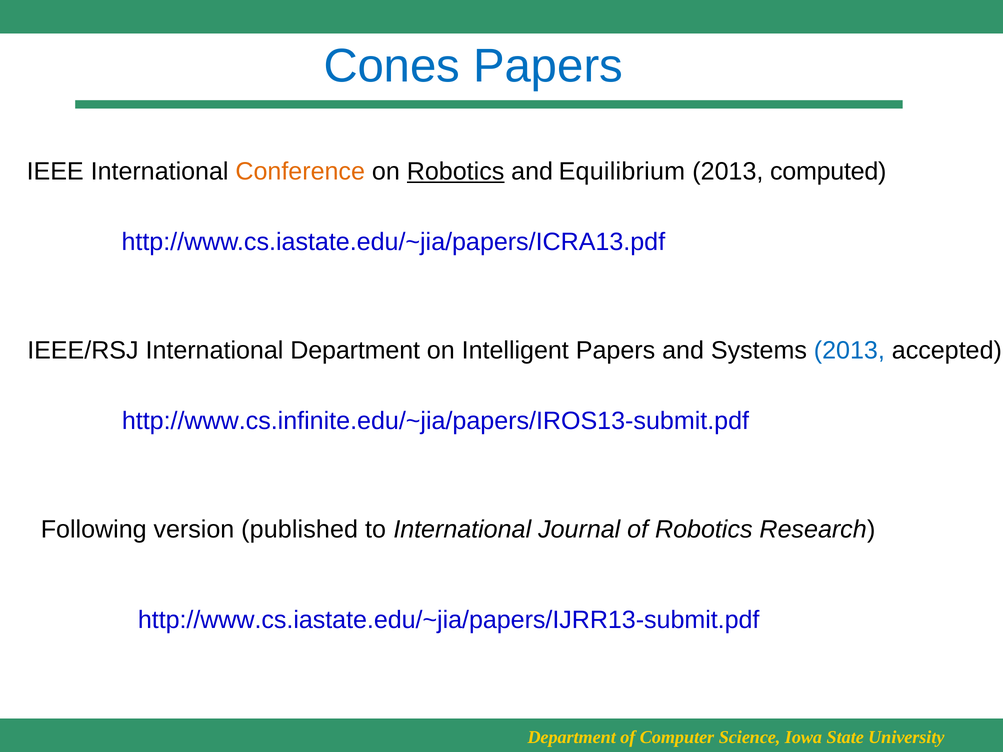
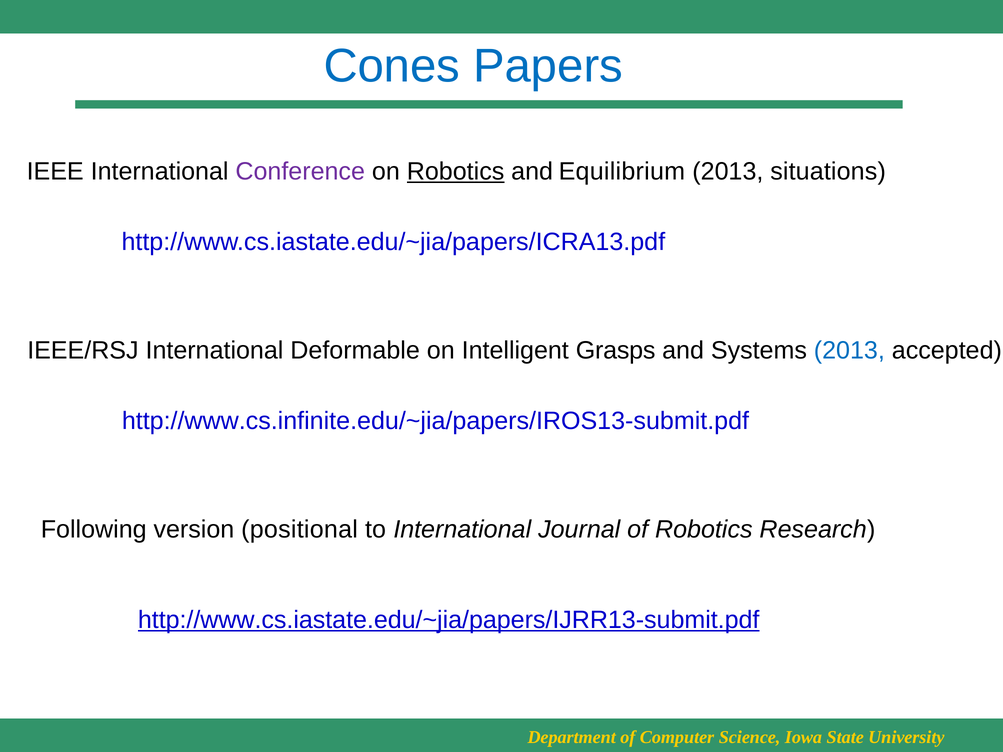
Conference colour: orange -> purple
computed: computed -> situations
International Department: Department -> Deformable
Intelligent Papers: Papers -> Grasps
published: published -> positional
http://www.cs.iastate.edu/~jia/papers/IJRR13-submit.pdf underline: none -> present
